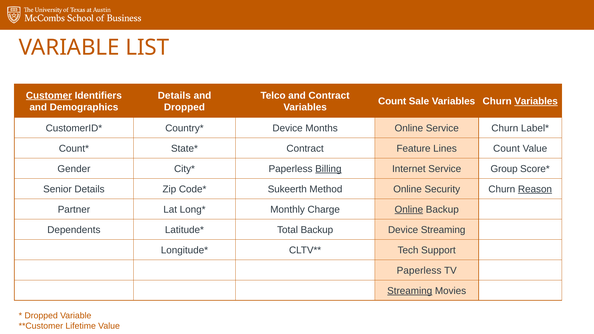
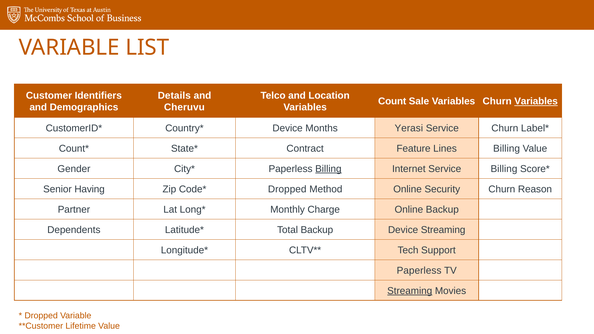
Customer underline: present -> none
and Contract: Contract -> Location
Dropped at (184, 107): Dropped -> Cheruvu
Months Online: Online -> Yerasi
Lines Count: Count -> Billing
Service Group: Group -> Billing
Senior Details: Details -> Having
Sukeerth at (287, 189): Sukeerth -> Dropped
Reason underline: present -> none
Online at (409, 210) underline: present -> none
